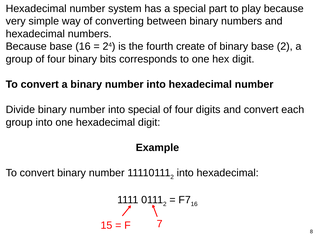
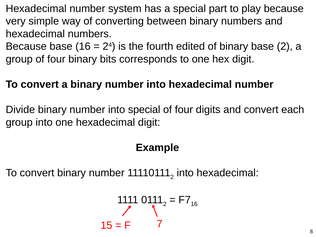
create: create -> edited
